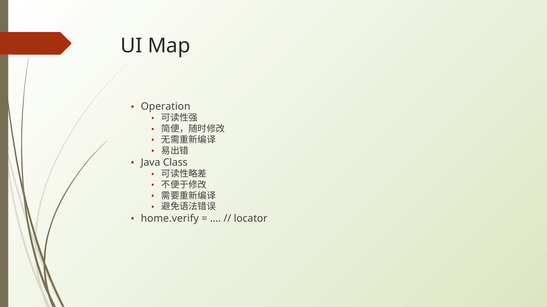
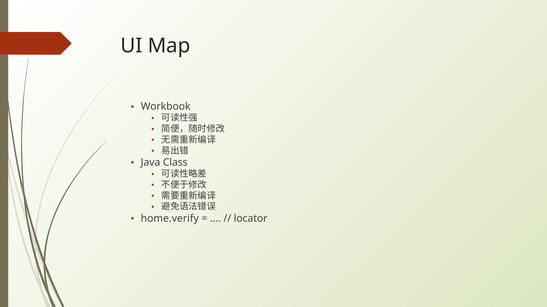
Operation: Operation -> Workbook
